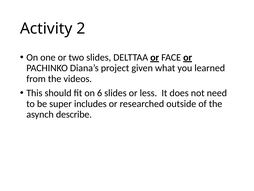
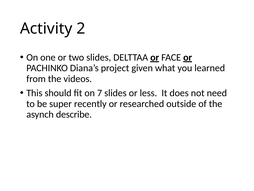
6: 6 -> 7
includes: includes -> recently
